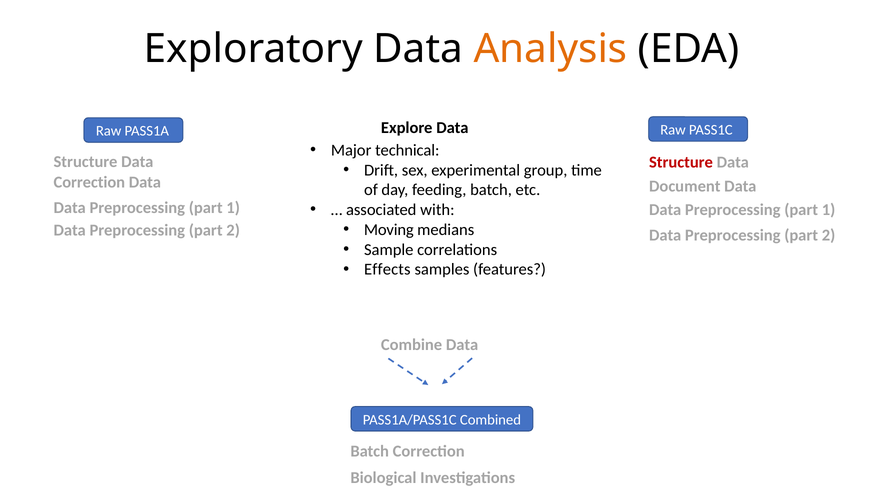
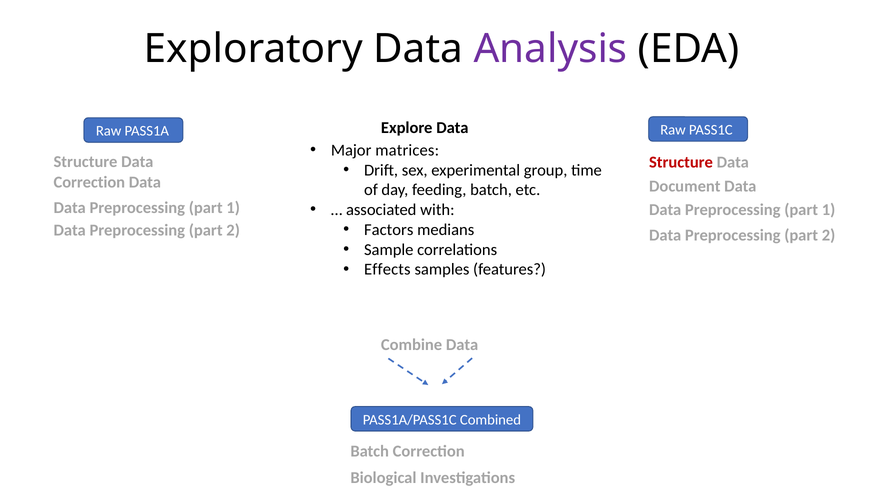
Analysis colour: orange -> purple
technical: technical -> matrices
Moving: Moving -> Factors
